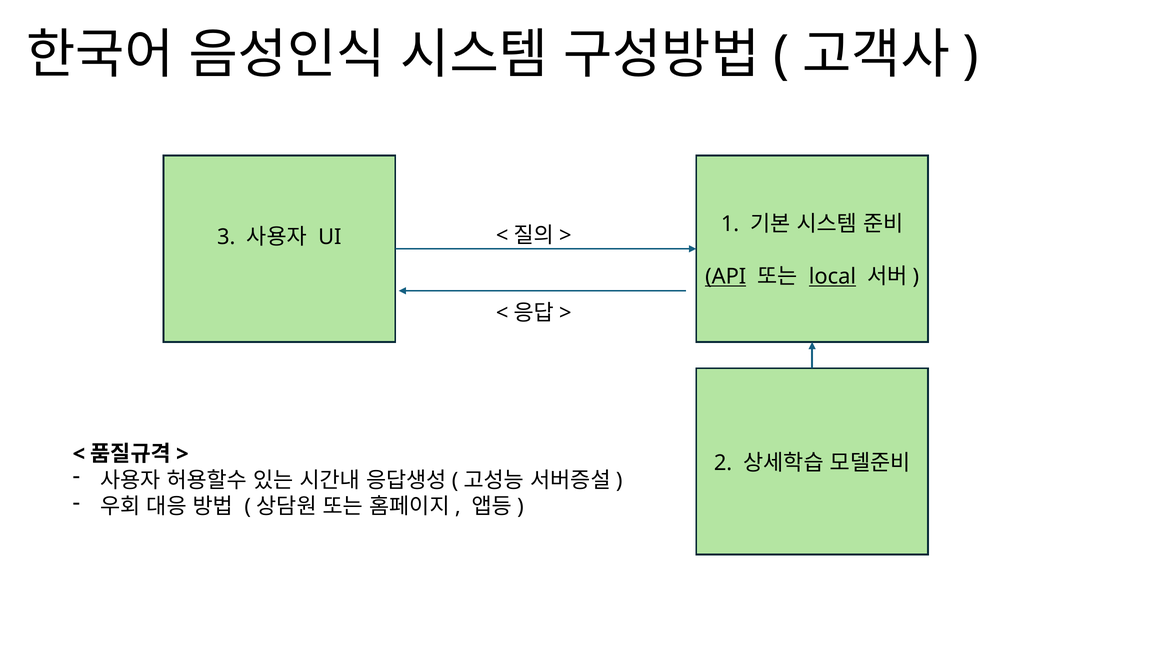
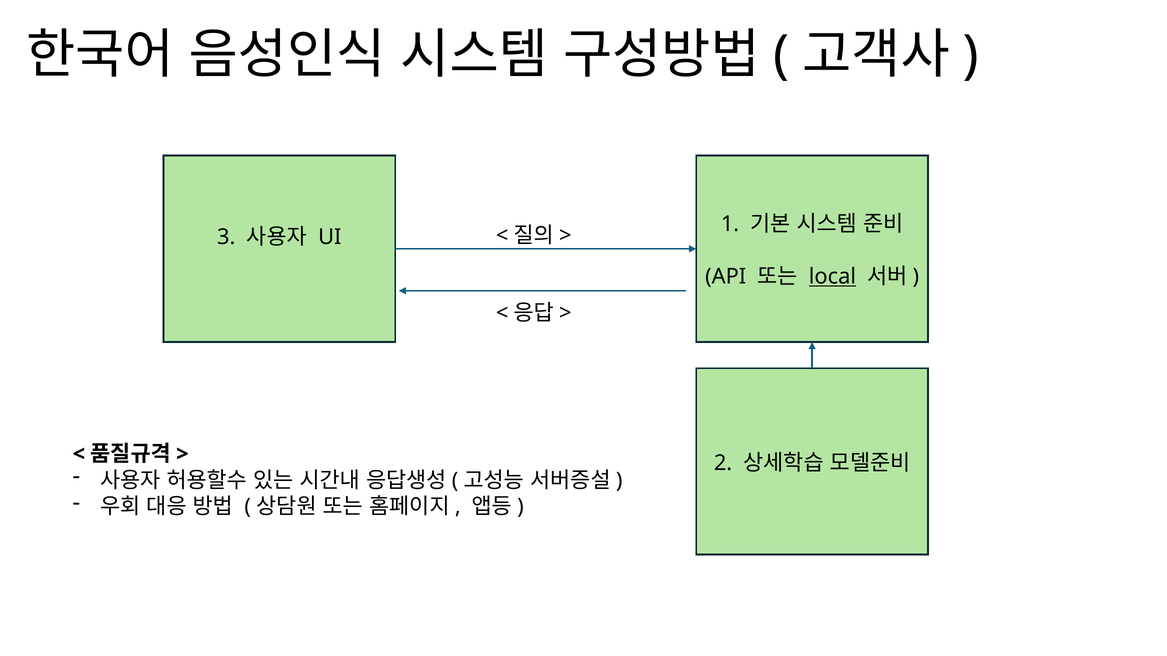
API underline: present -> none
